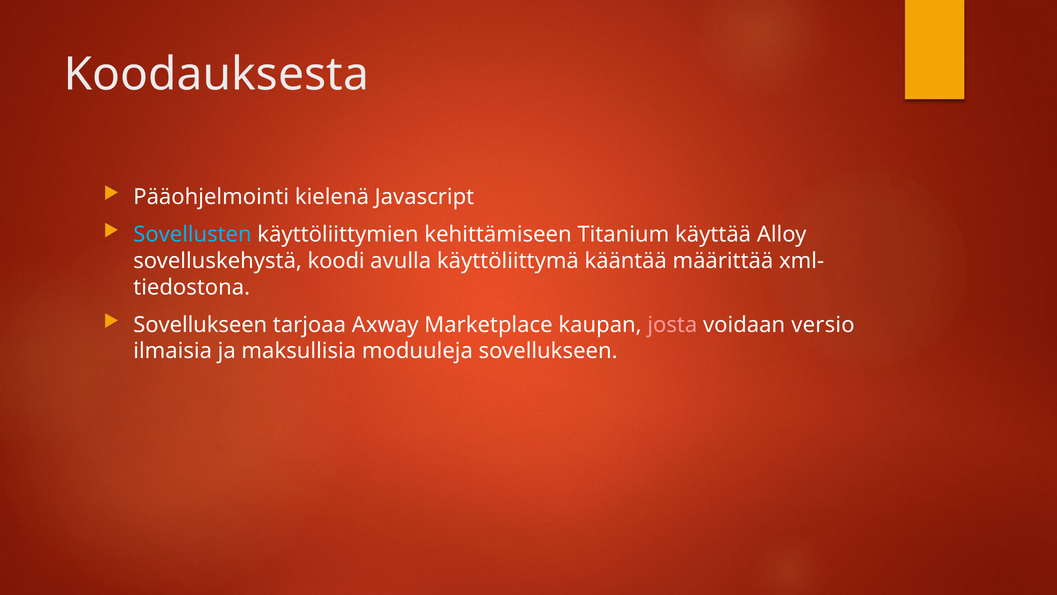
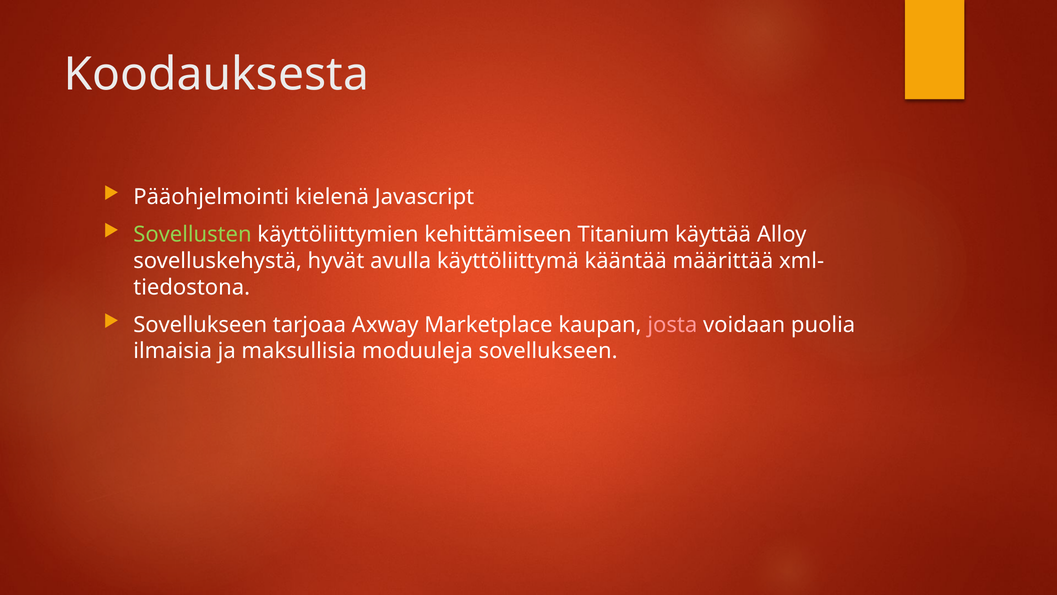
Sovellusten colour: light blue -> light green
koodi: koodi -> hyvät
versio: versio -> puolia
